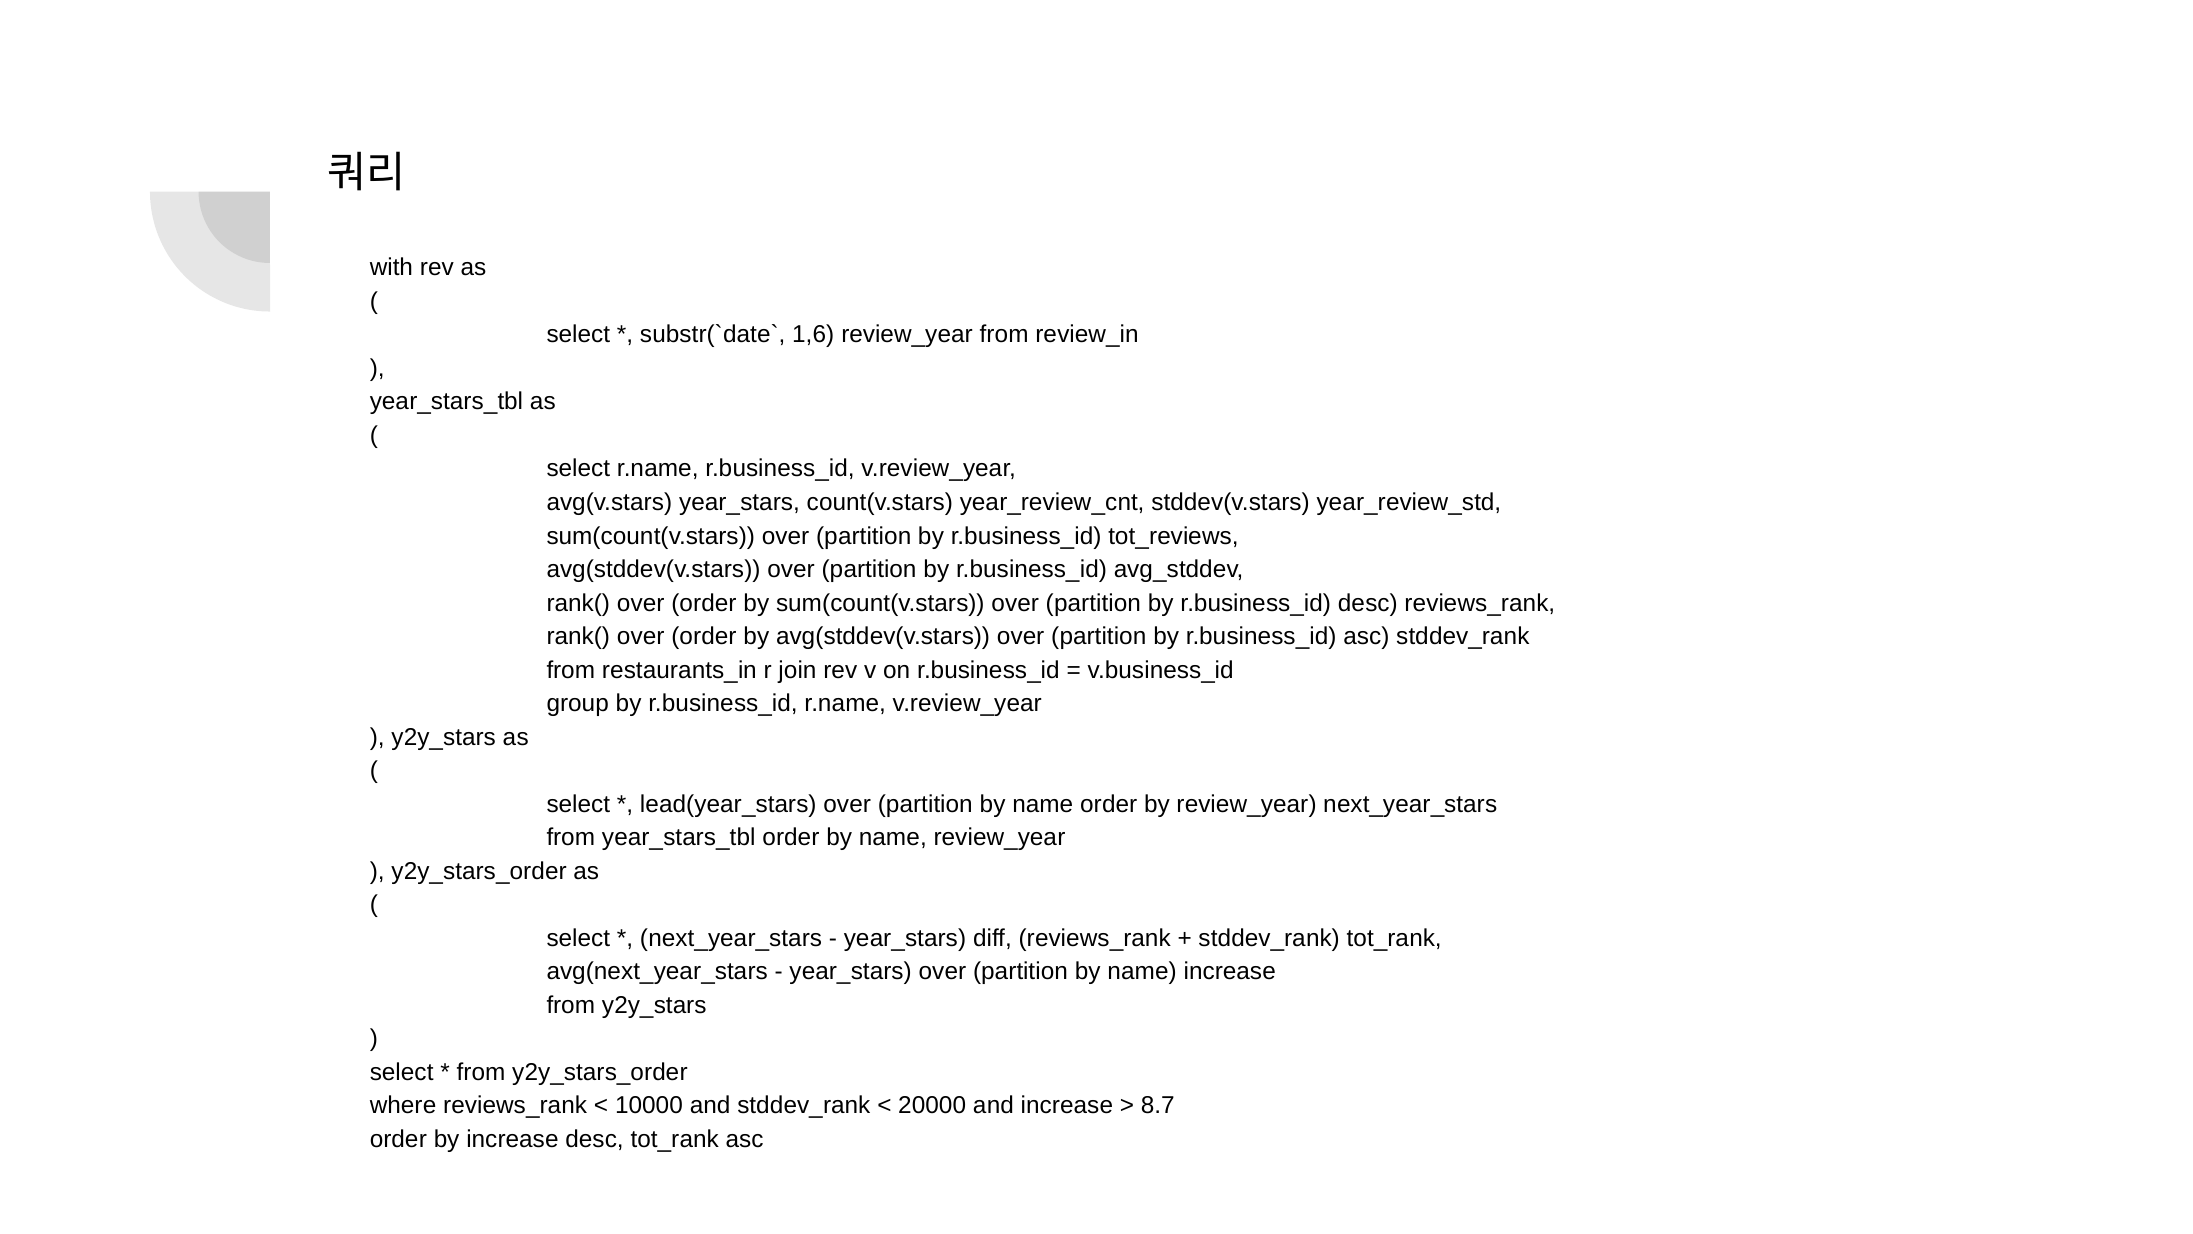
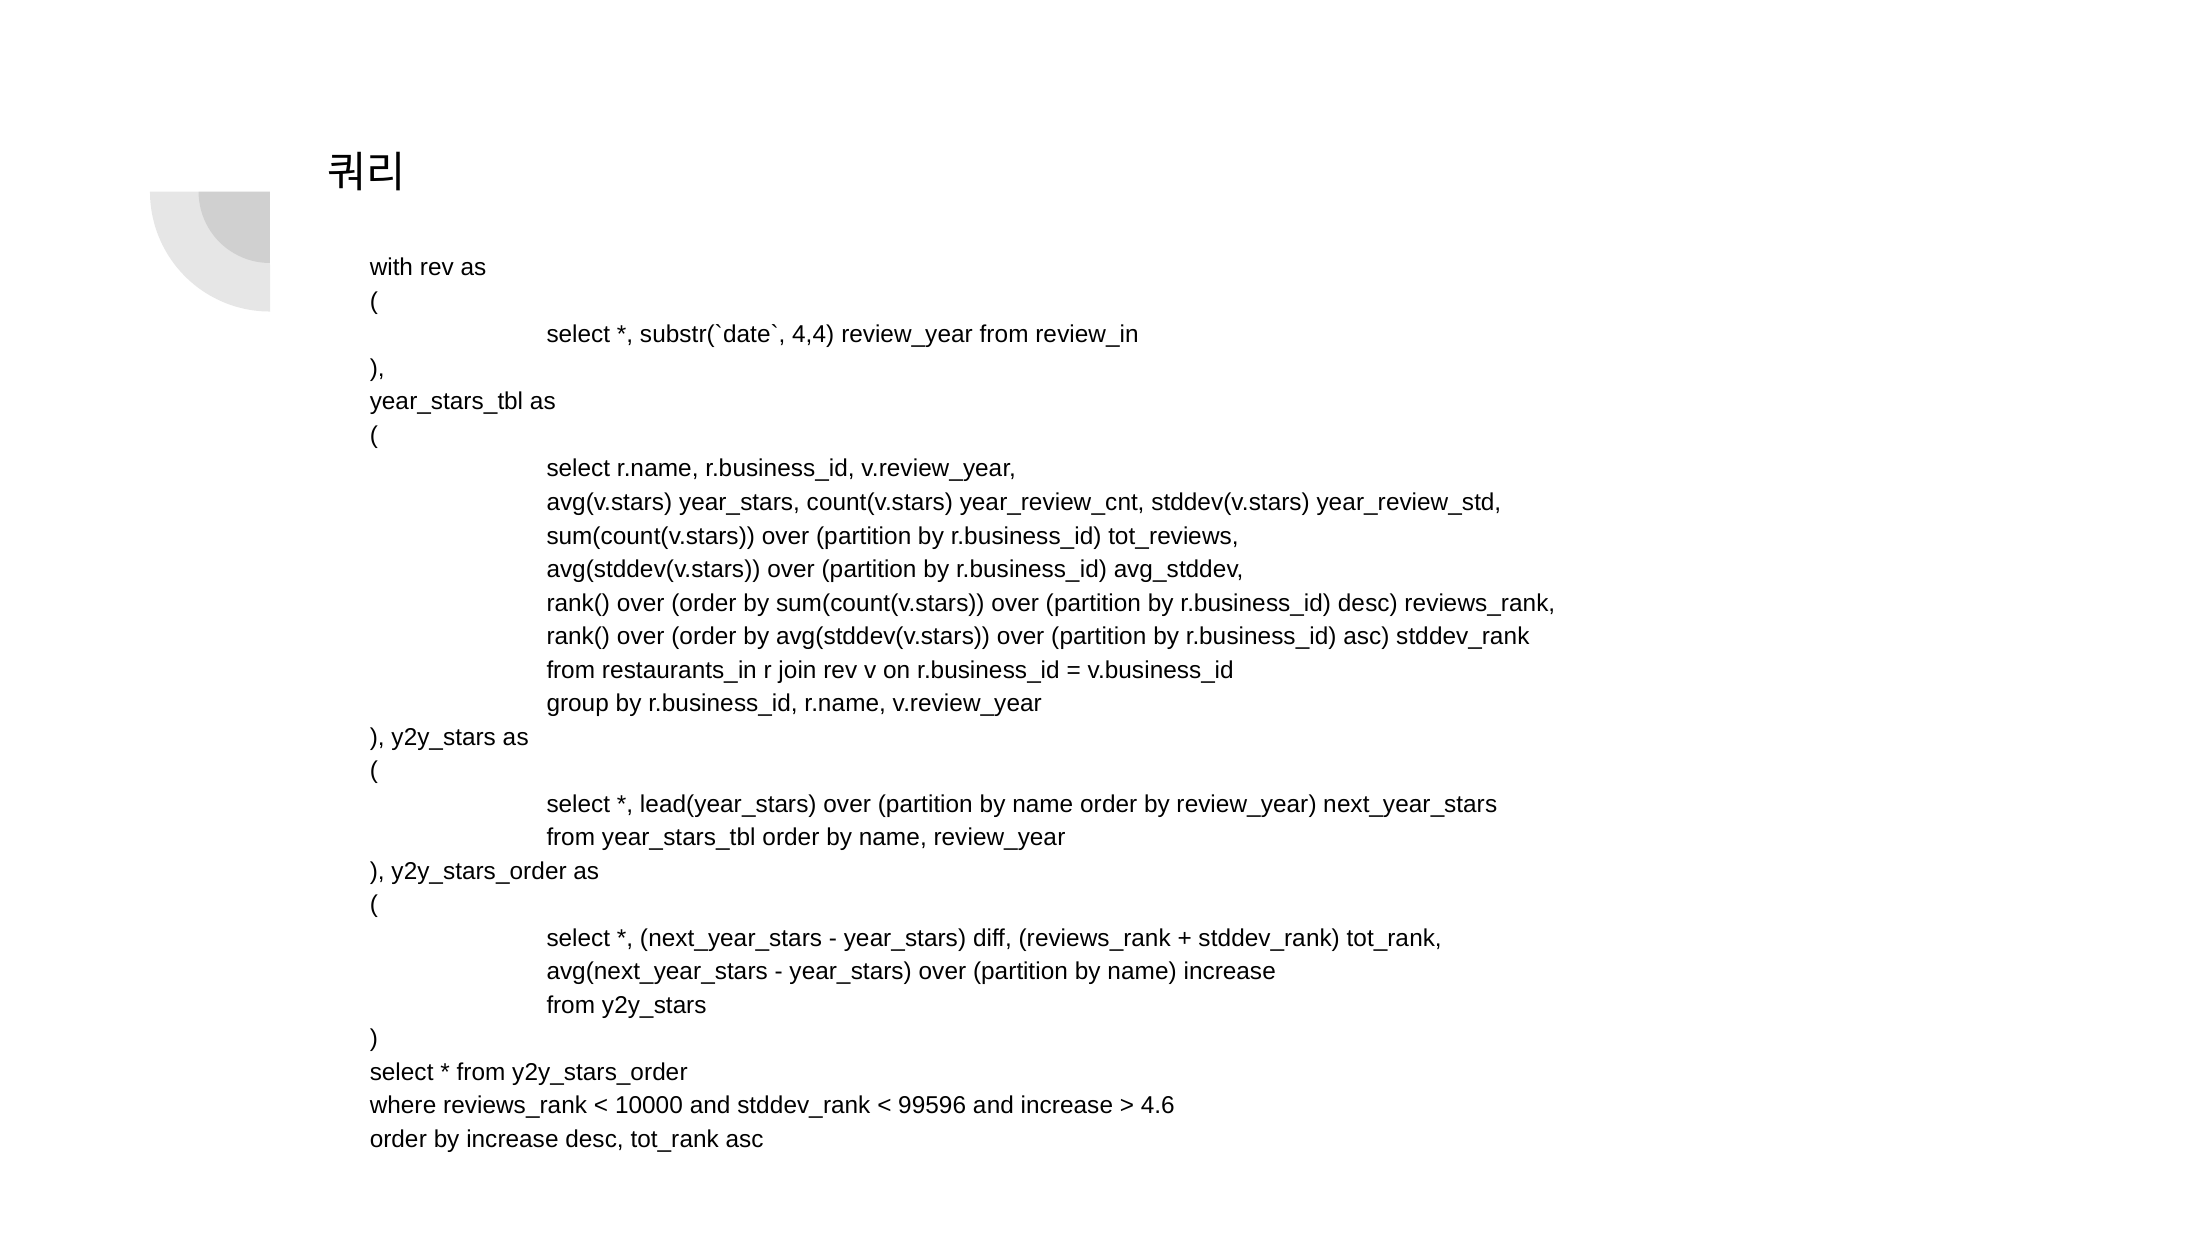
1,6: 1,6 -> 4,4
20000: 20000 -> 99596
8.7: 8.7 -> 4.6
